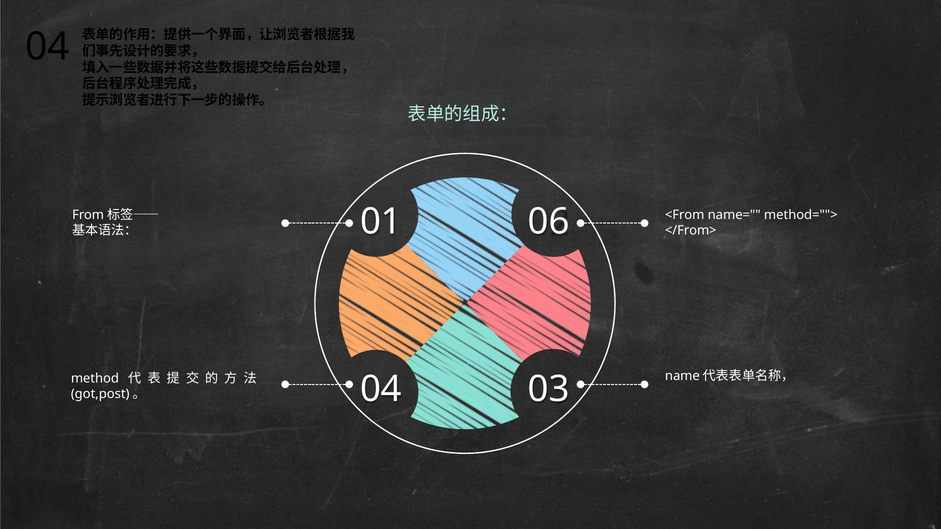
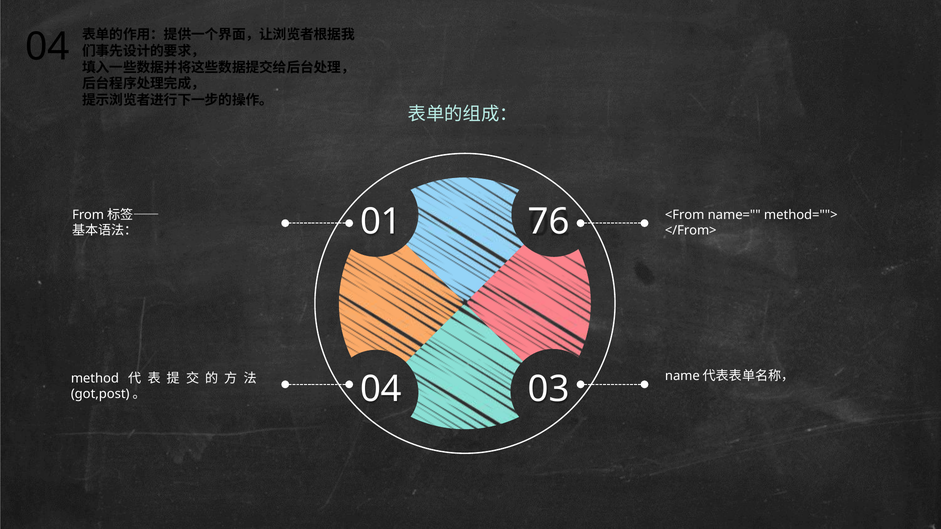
06: 06 -> 76
